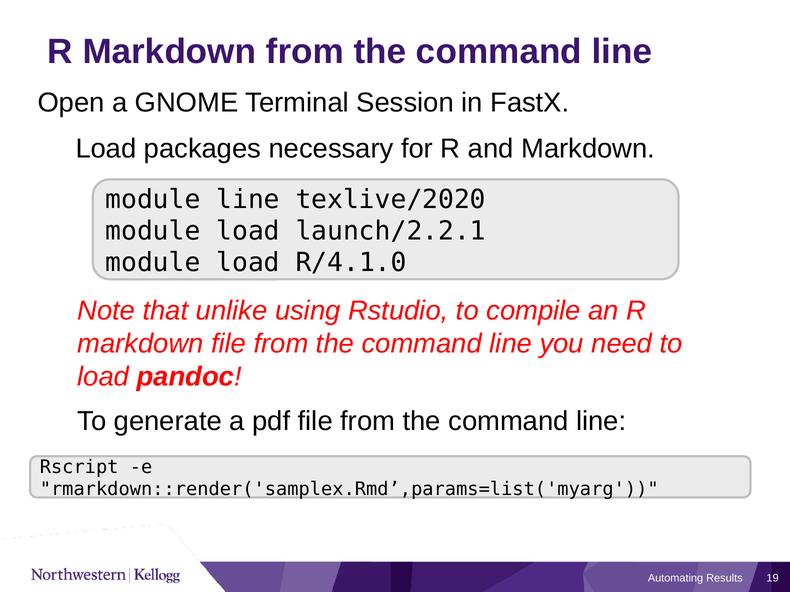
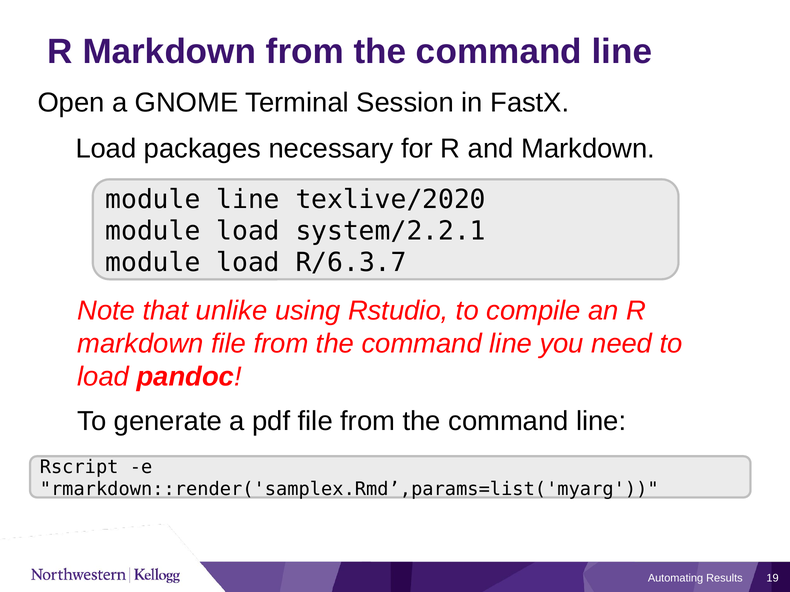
launch/2.2.1: launch/2.2.1 -> system/2.2.1
R/4.1.0: R/4.1.0 -> R/6.3.7
